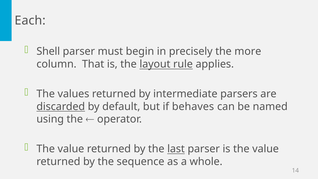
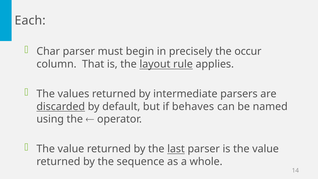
Shell: Shell -> Char
more: more -> occur
